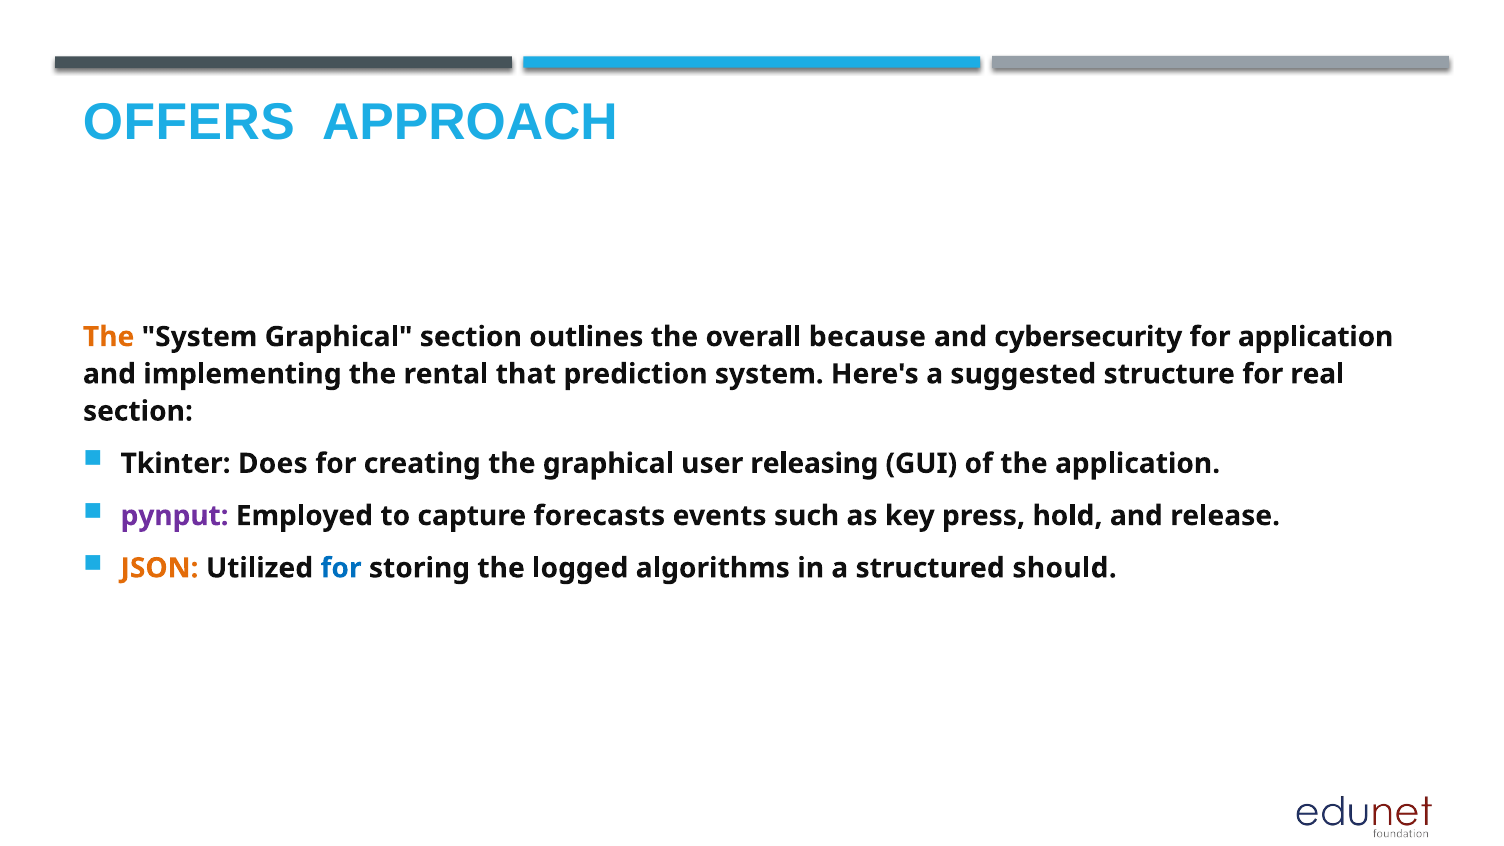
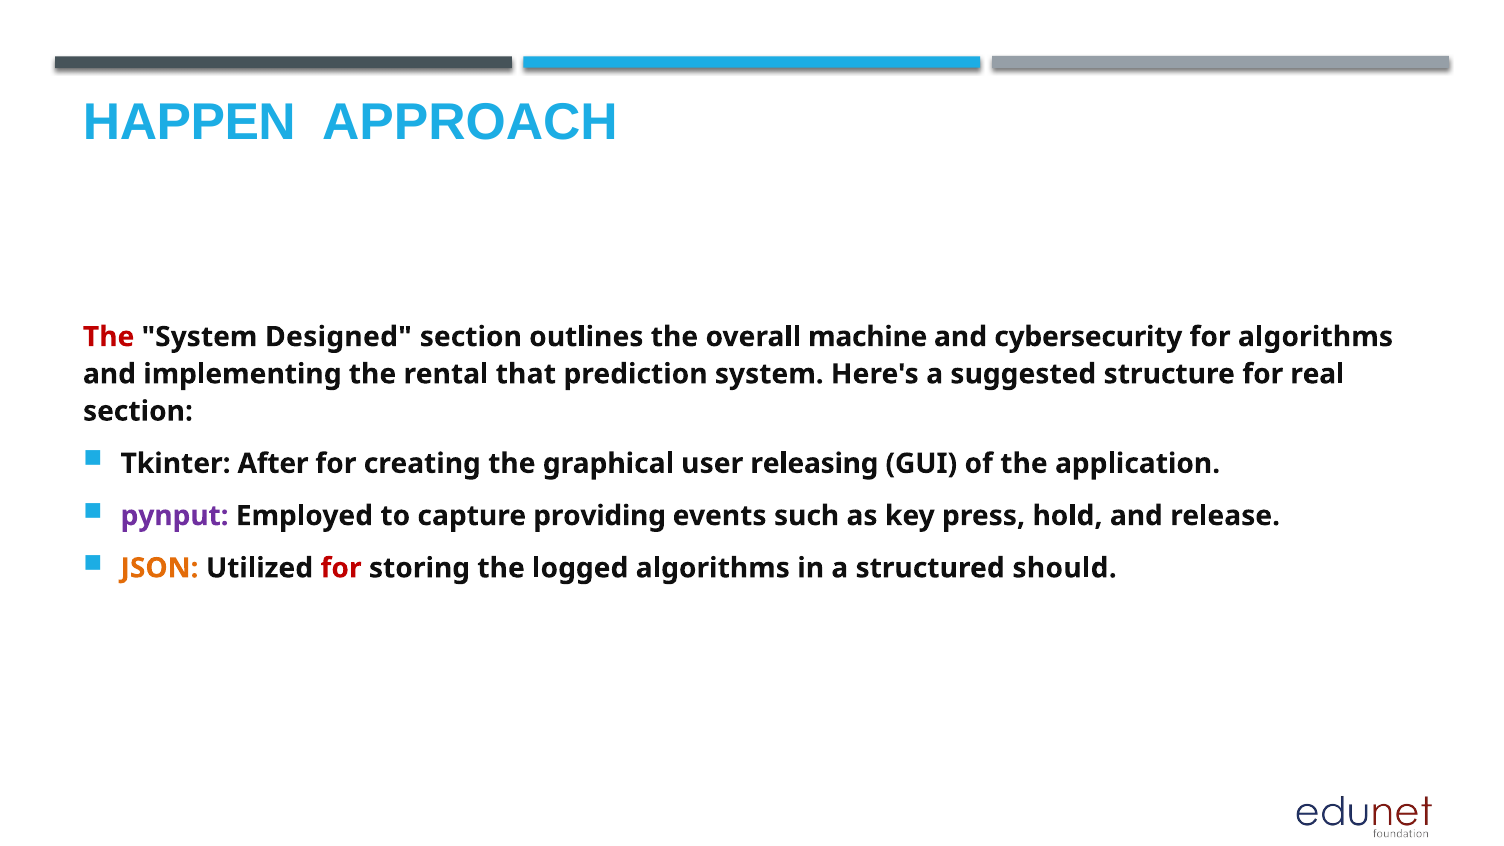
OFFERS: OFFERS -> HAPPEN
The at (109, 337) colour: orange -> red
System Graphical: Graphical -> Designed
because: because -> machine
for application: application -> algorithms
Does: Does -> After
forecasts: forecasts -> providing
for at (341, 568) colour: blue -> red
